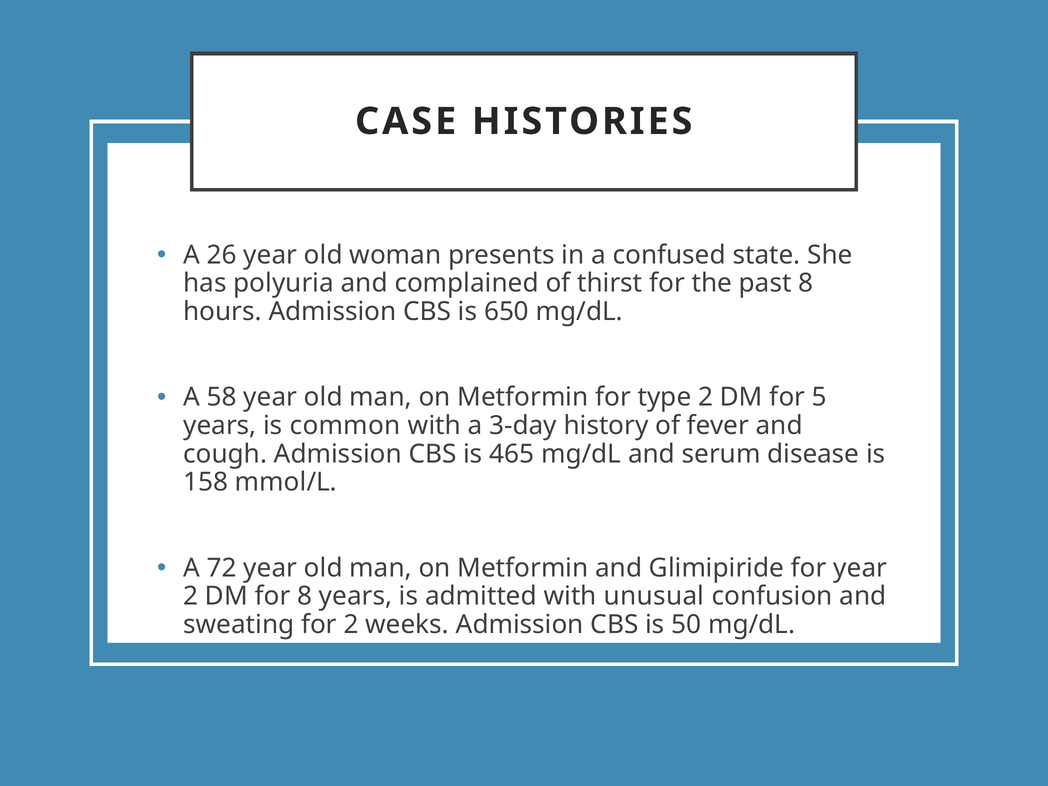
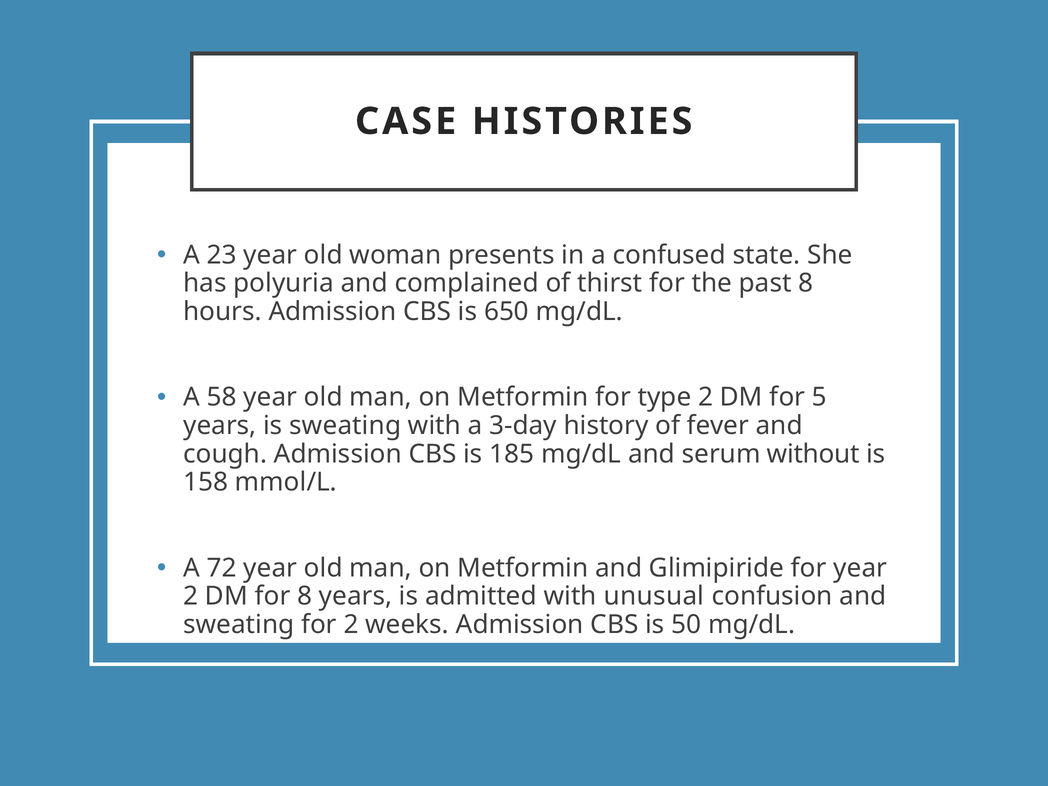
26: 26 -> 23
is common: common -> sweating
465: 465 -> 185
disease: disease -> without
